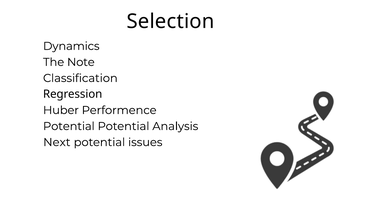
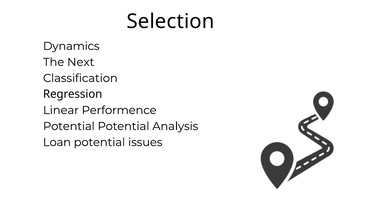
Note: Note -> Next
Huber: Huber -> Linear
Next: Next -> Loan
